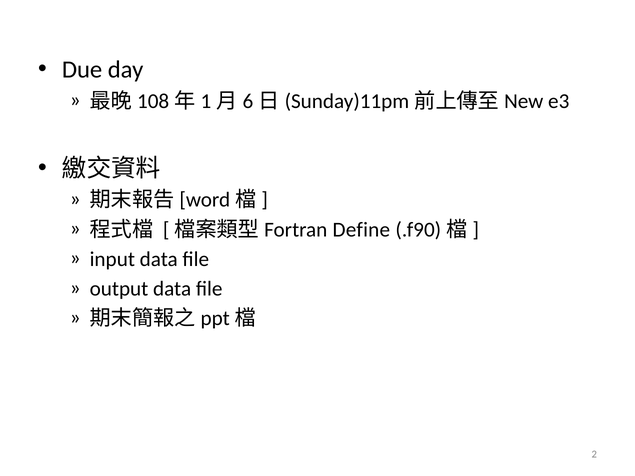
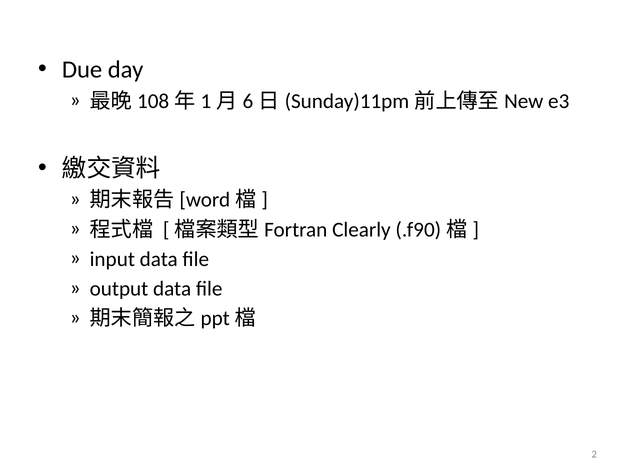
Define: Define -> Clearly
